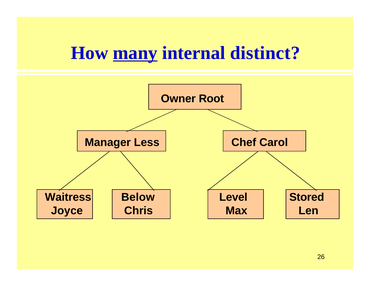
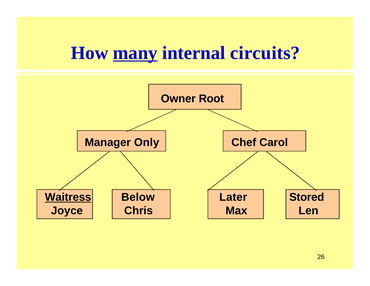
distinct: distinct -> circuits
Less: Less -> Only
Waitress underline: none -> present
Level: Level -> Later
